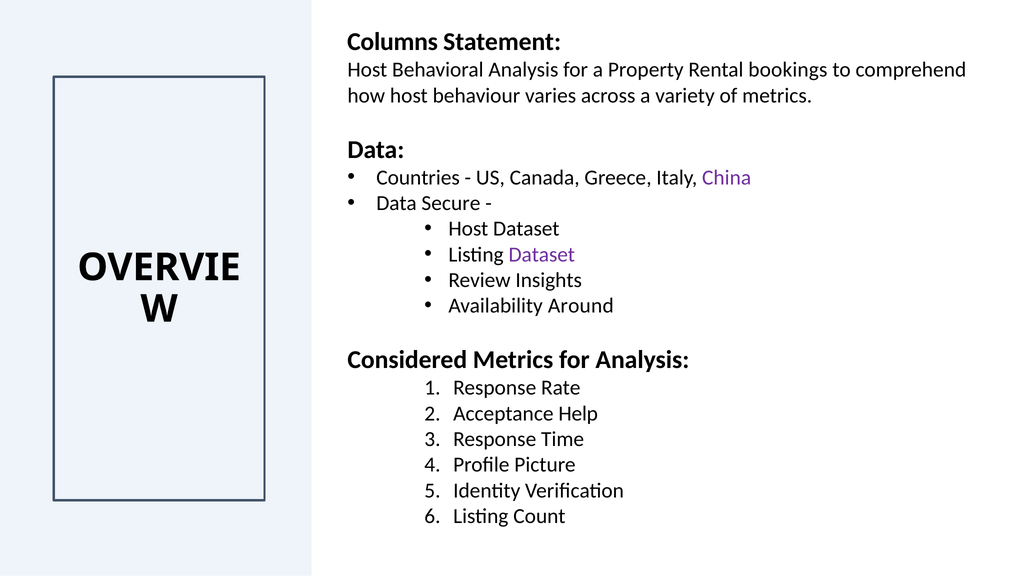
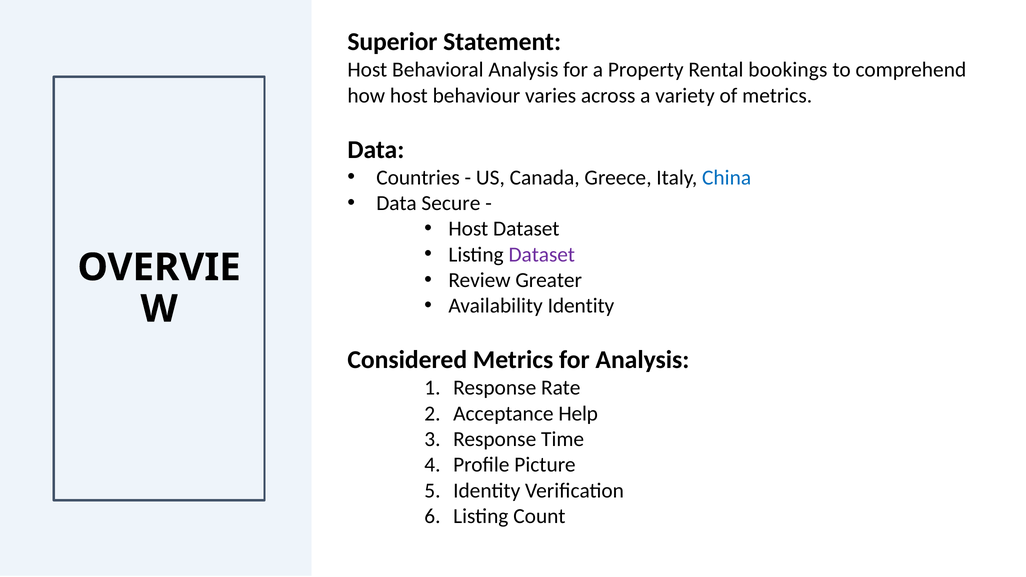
Columns: Columns -> Superior
China colour: purple -> blue
Insights: Insights -> Greater
Availability Around: Around -> Identity
